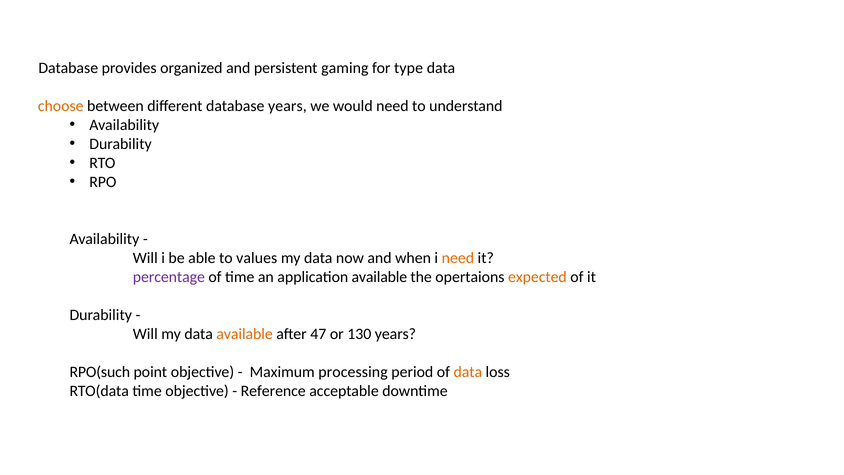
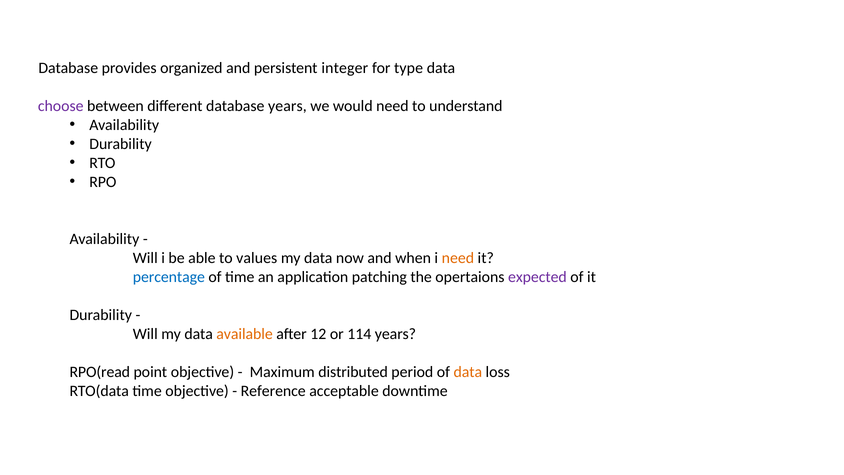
gaming: gaming -> integer
choose colour: orange -> purple
percentage colour: purple -> blue
application available: available -> patching
expected colour: orange -> purple
47: 47 -> 12
130: 130 -> 114
RPO(such: RPO(such -> RPO(read
processing: processing -> distributed
